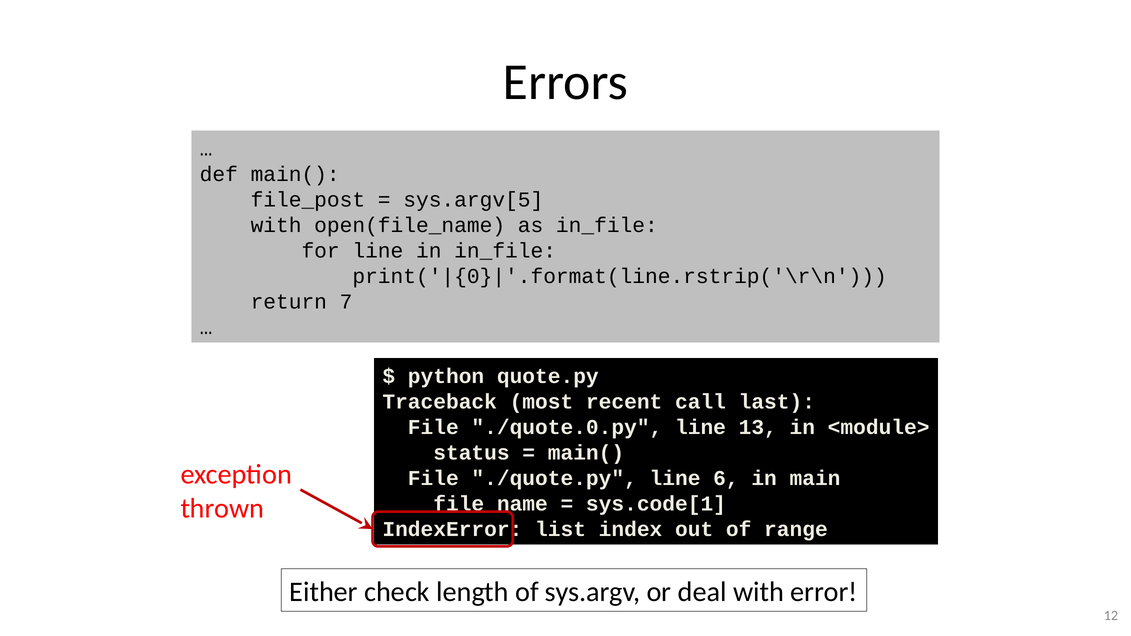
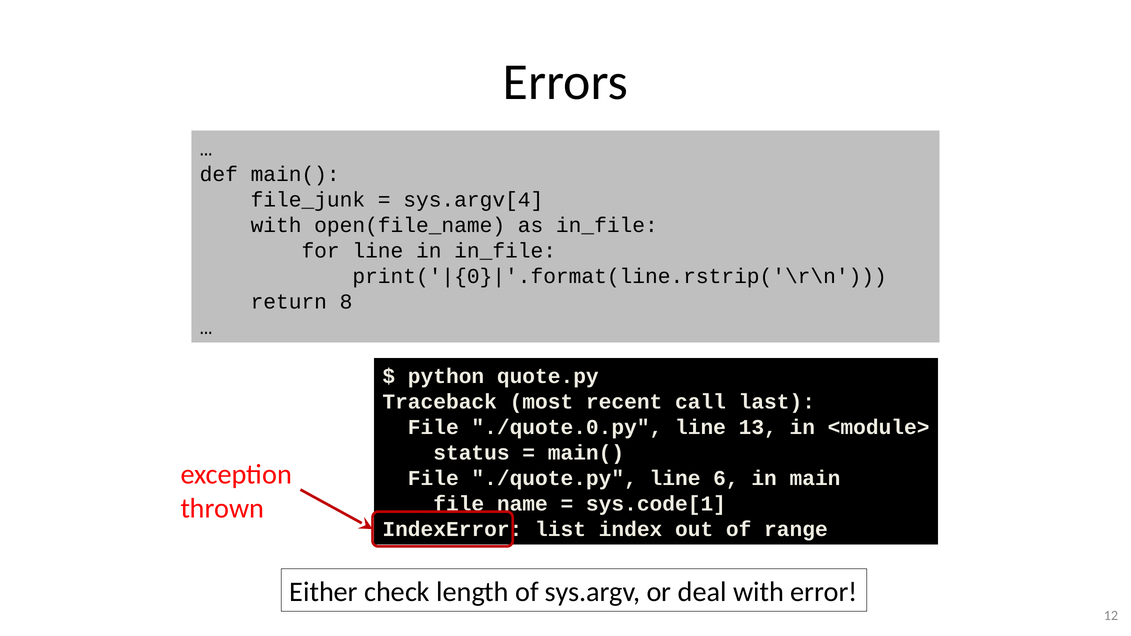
file_post: file_post -> file_junk
sys.argv[5: sys.argv[5 -> sys.argv[4
7: 7 -> 8
